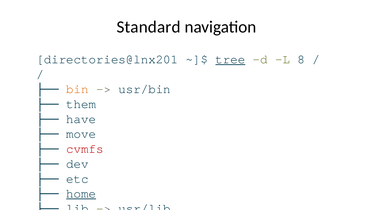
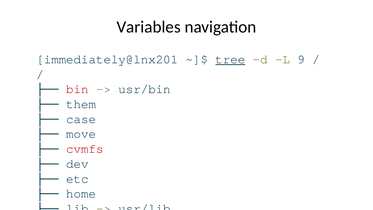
Standard: Standard -> Variables
directories@lnx201: directories@lnx201 -> immediately@lnx201
8: 8 -> 9
bin colour: orange -> red
have: have -> case
home underline: present -> none
